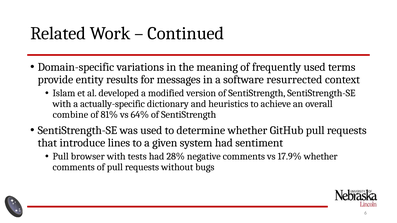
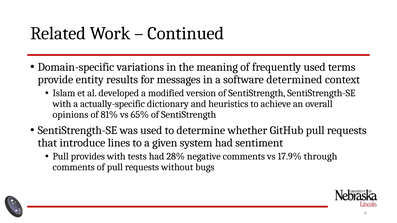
resurrected: resurrected -> determined
combine: combine -> opinions
64%: 64% -> 65%
browser: browser -> provides
17.9% whether: whether -> through
